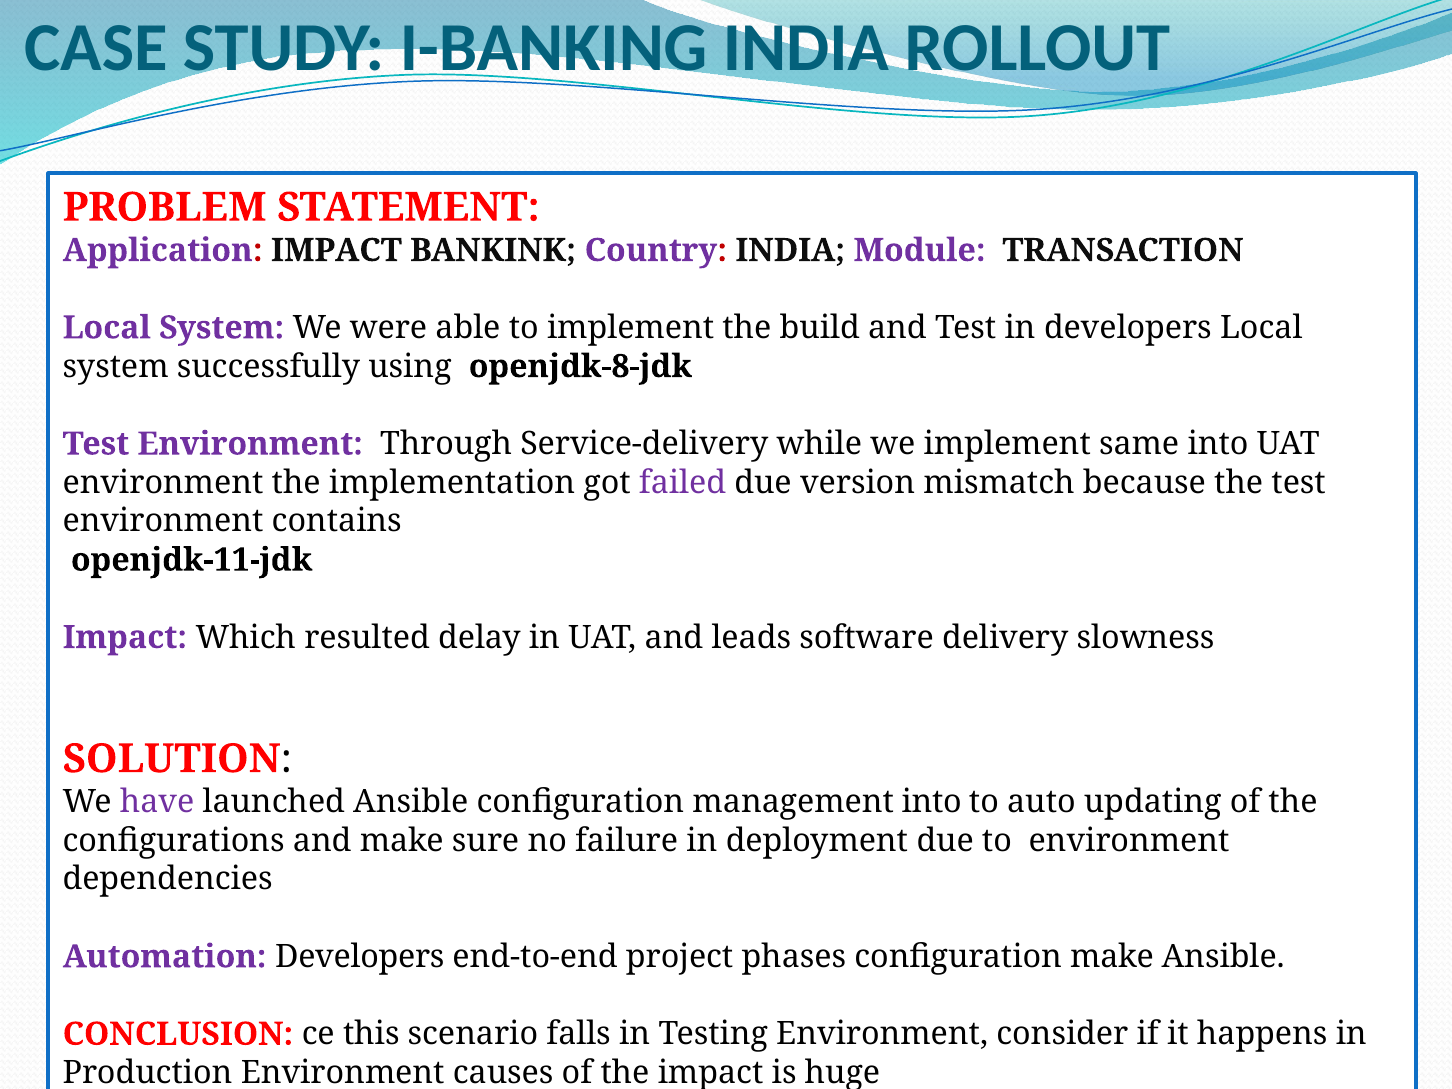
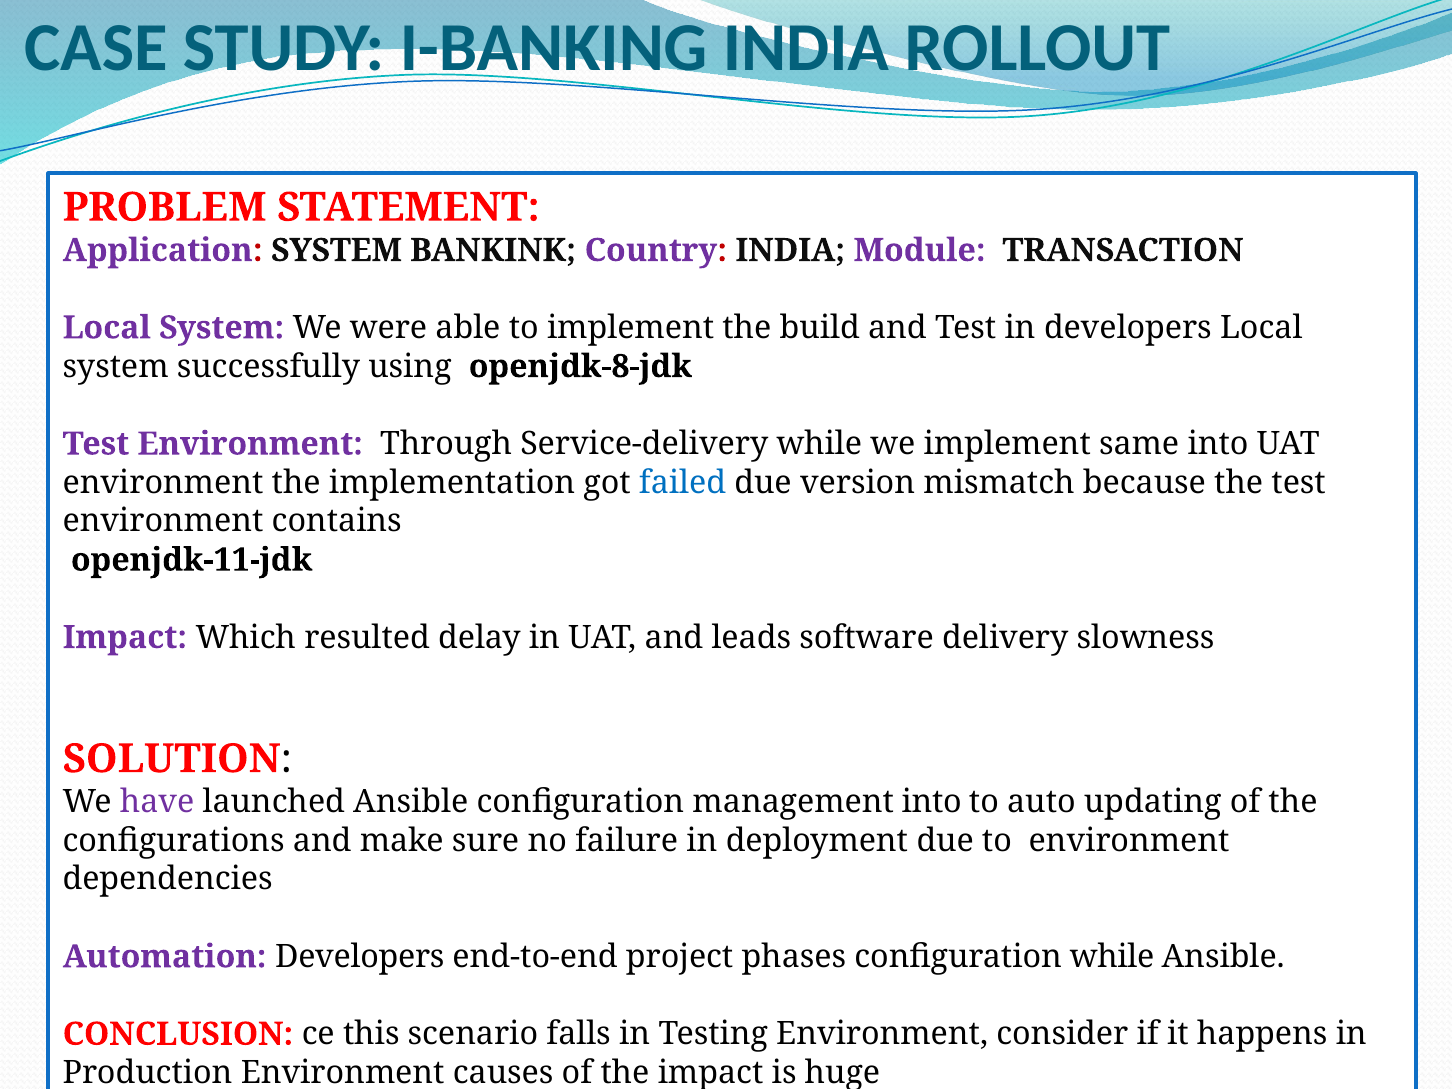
Application IMPACT: IMPACT -> SYSTEM
failed colour: purple -> blue
configuration make: make -> while
